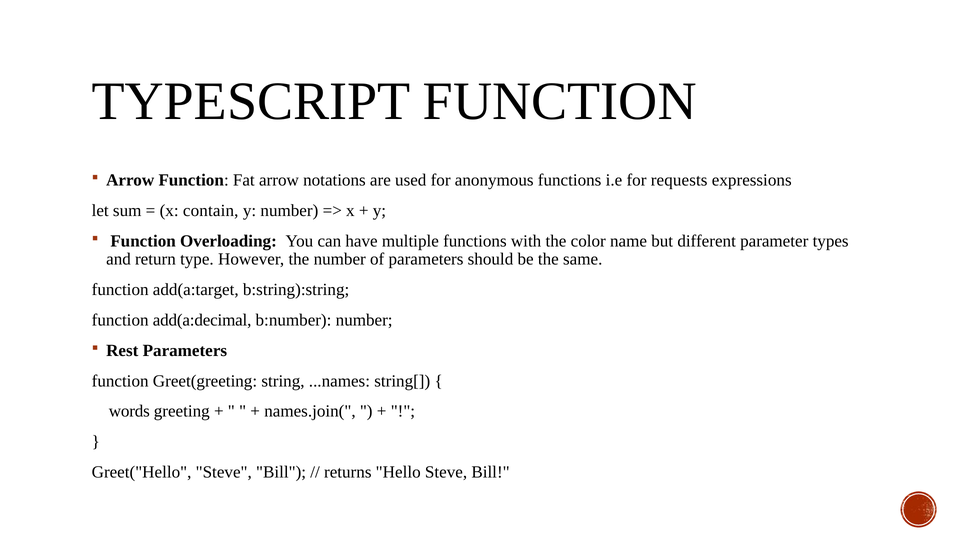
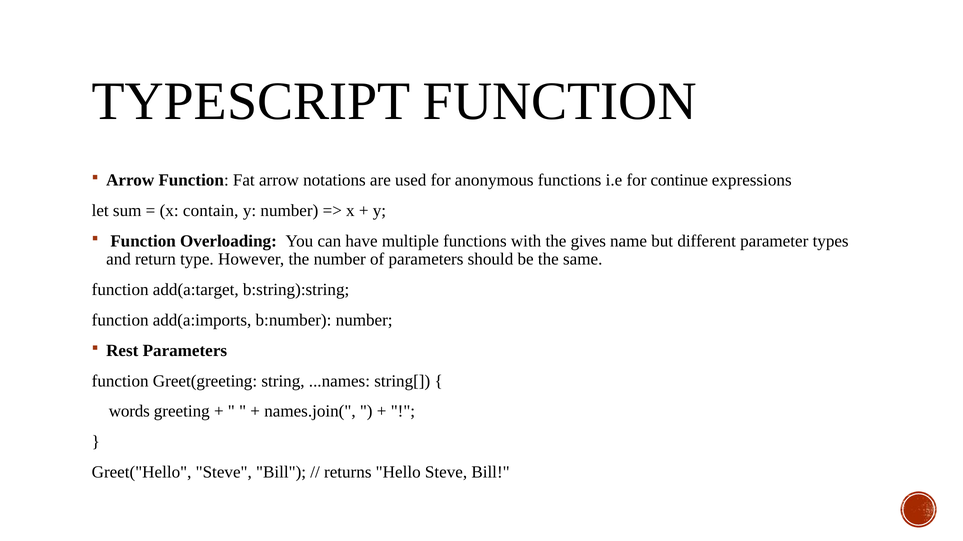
requests: requests -> continue
color: color -> gives
add(a:decimal: add(a:decimal -> add(a:imports
